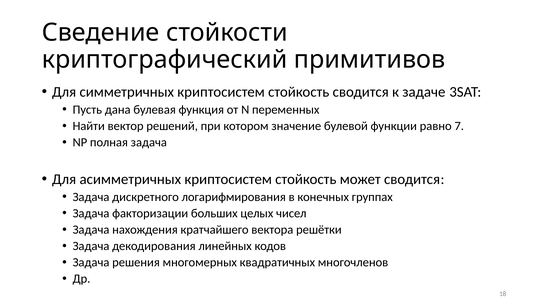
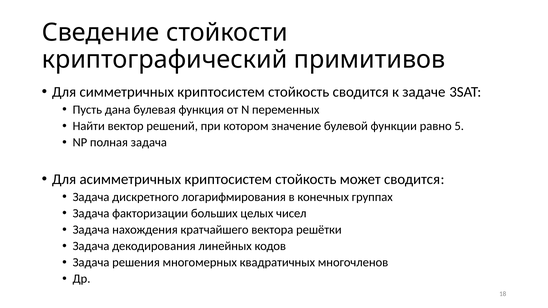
7: 7 -> 5
